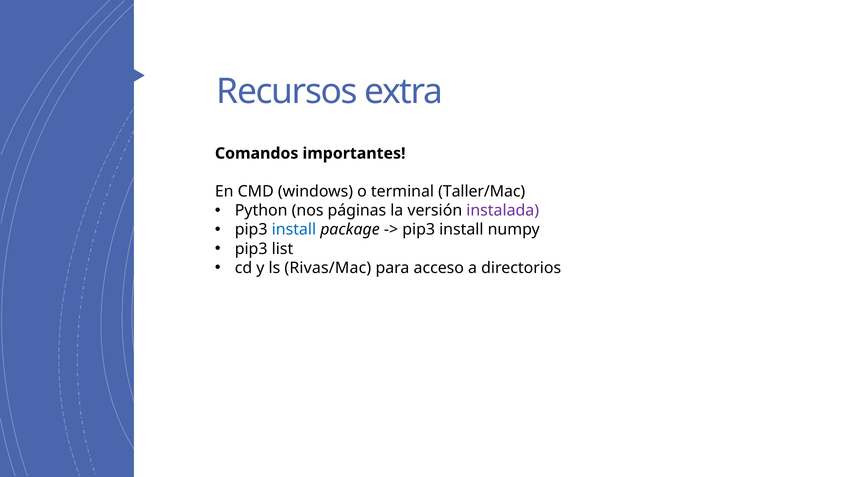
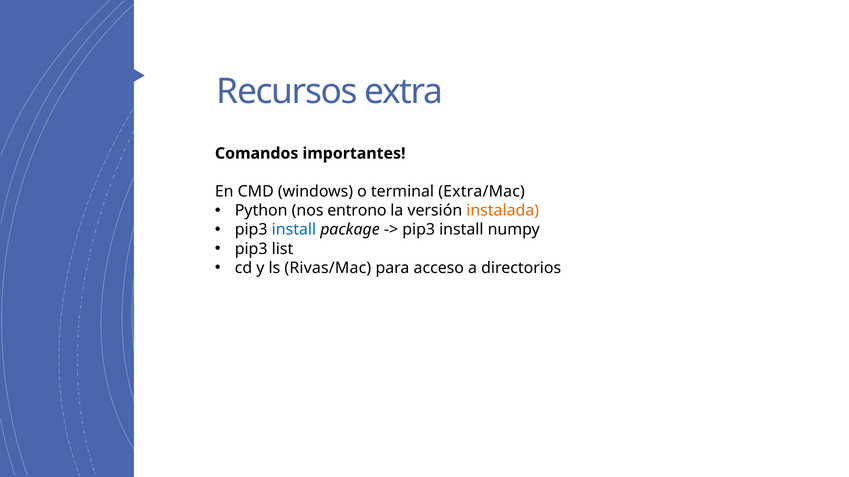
Taller/Mac: Taller/Mac -> Extra/Mac
páginas: páginas -> entrono
instalada colour: purple -> orange
